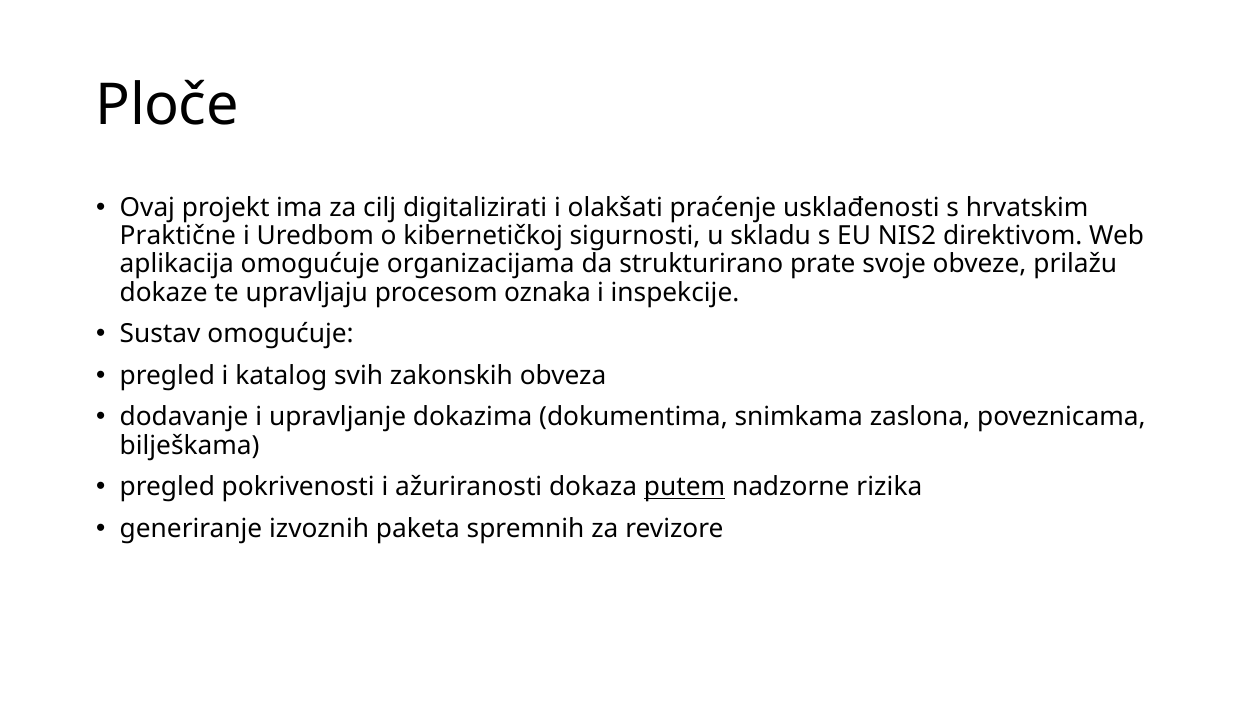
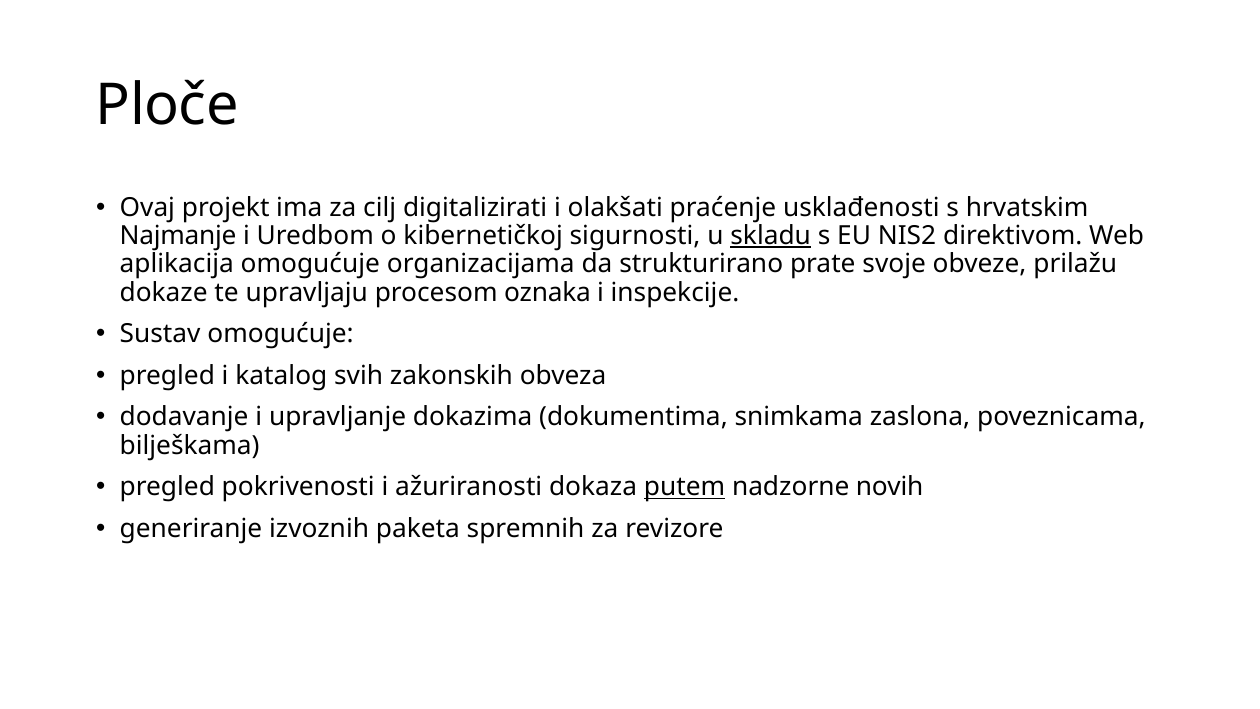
Praktične: Praktične -> Najmanje
skladu underline: none -> present
rizika: rizika -> novih
